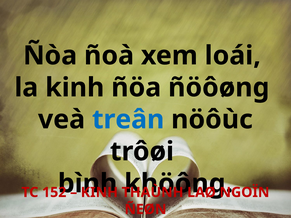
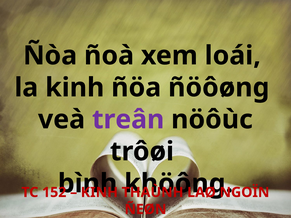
treân colour: blue -> purple
